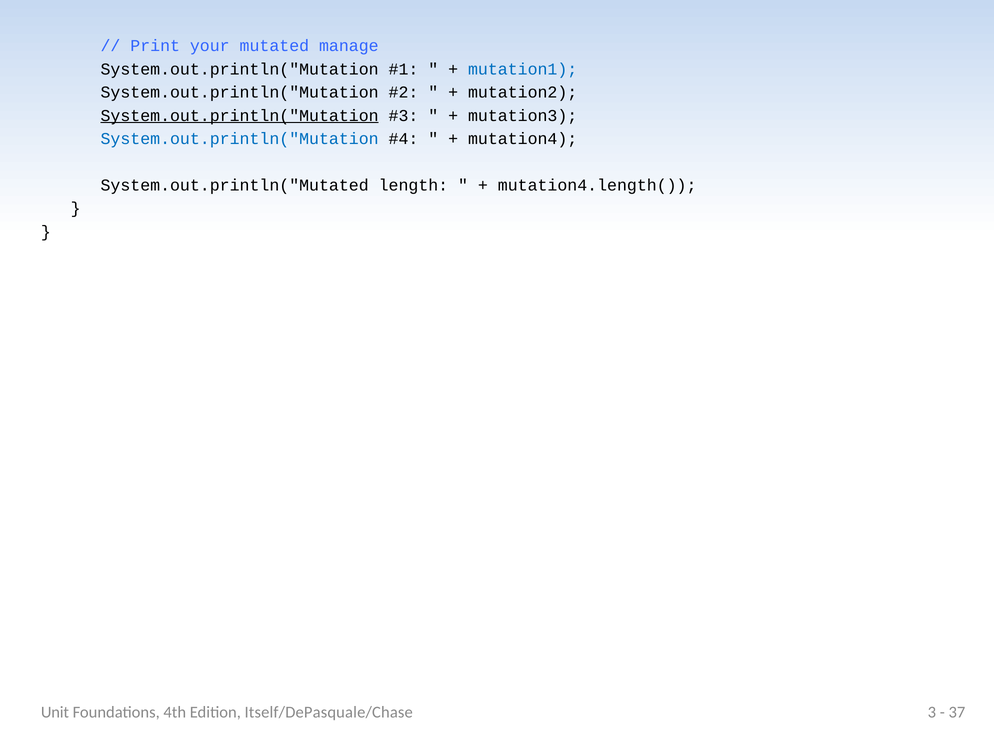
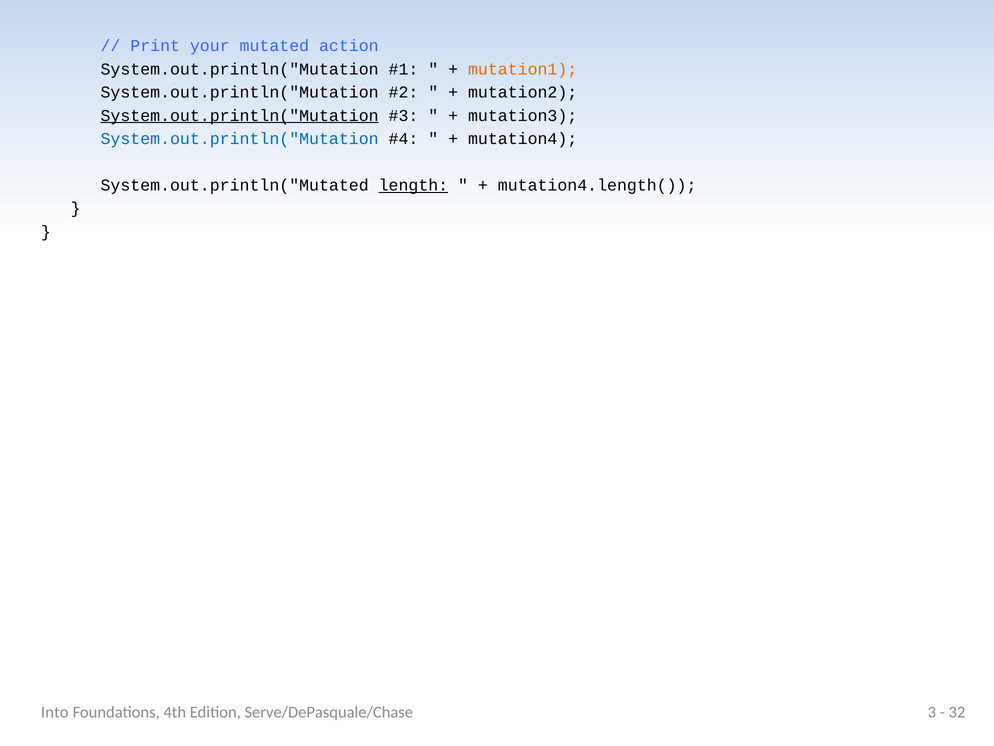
manage: manage -> action
mutation1 colour: blue -> orange
length underline: none -> present
Unit: Unit -> Into
Itself/DePasquale/Chase: Itself/DePasquale/Chase -> Serve/DePasquale/Chase
37: 37 -> 32
